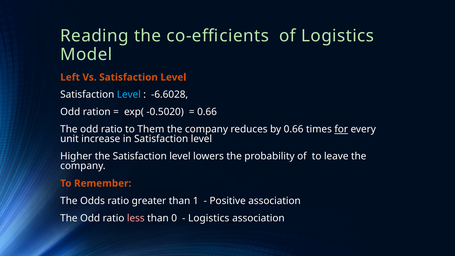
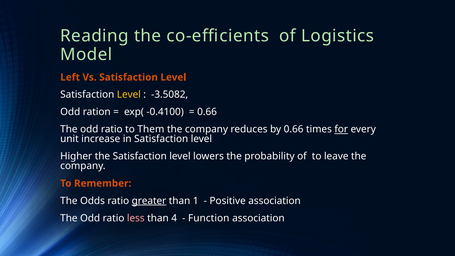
Level at (129, 95) colour: light blue -> yellow
-6.6028: -6.6028 -> -3.5082
-0.5020: -0.5020 -> -0.4100
greater underline: none -> present
0: 0 -> 4
Logistics at (209, 218): Logistics -> Function
